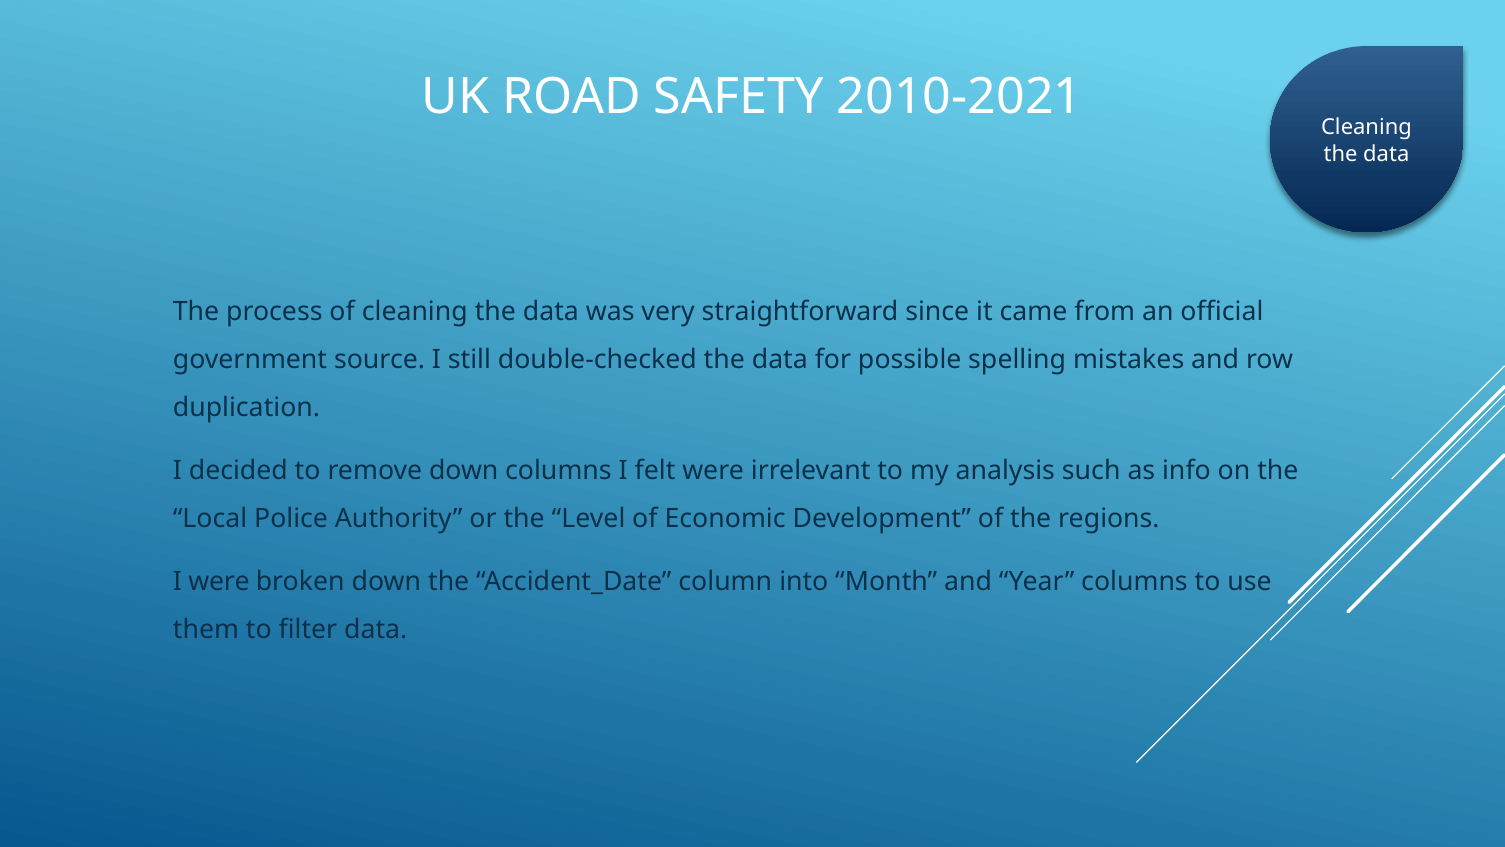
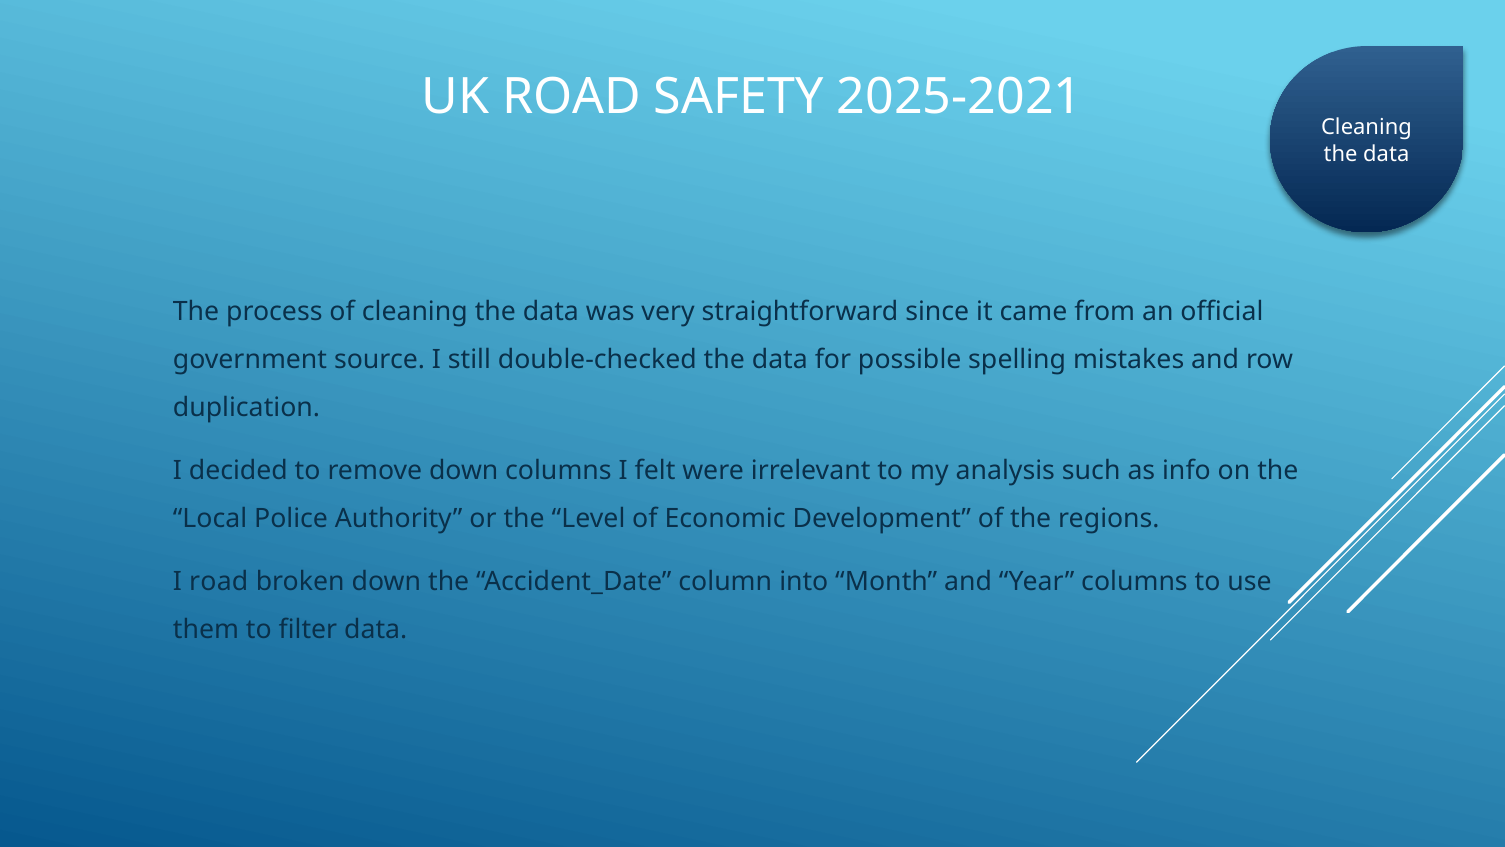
2010-2021: 2010-2021 -> 2025-2021
I were: were -> road
